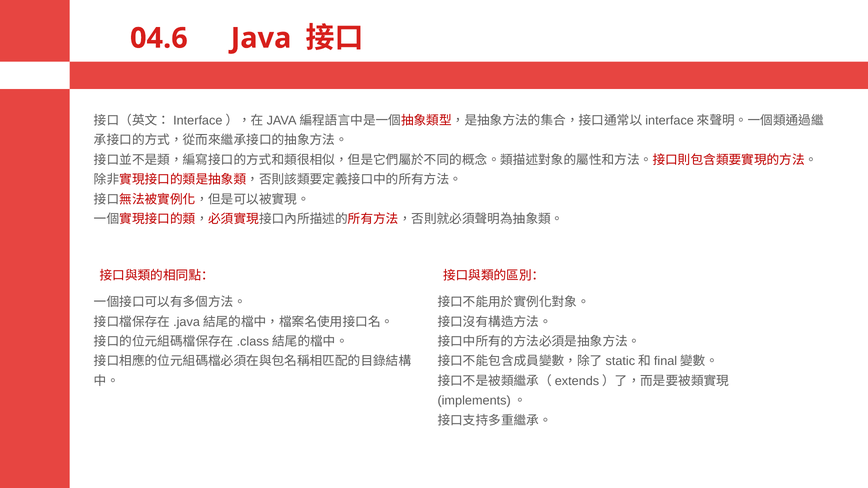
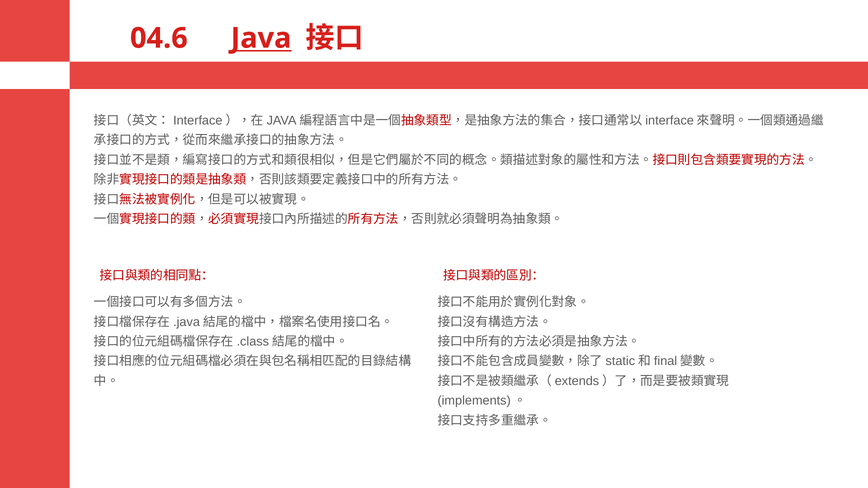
Java underline: none -> present
